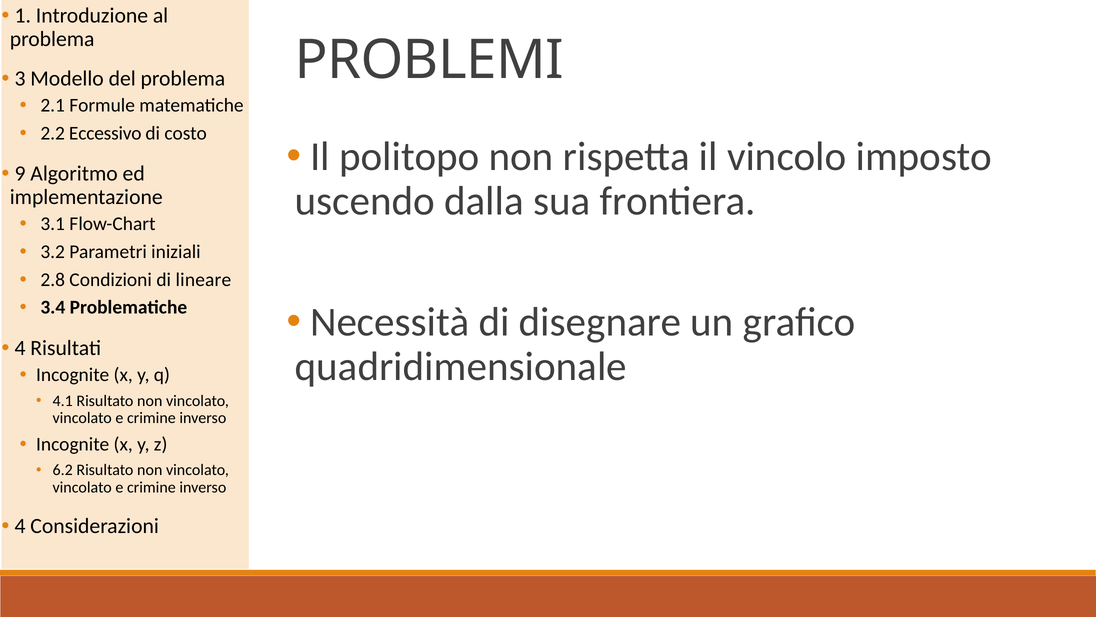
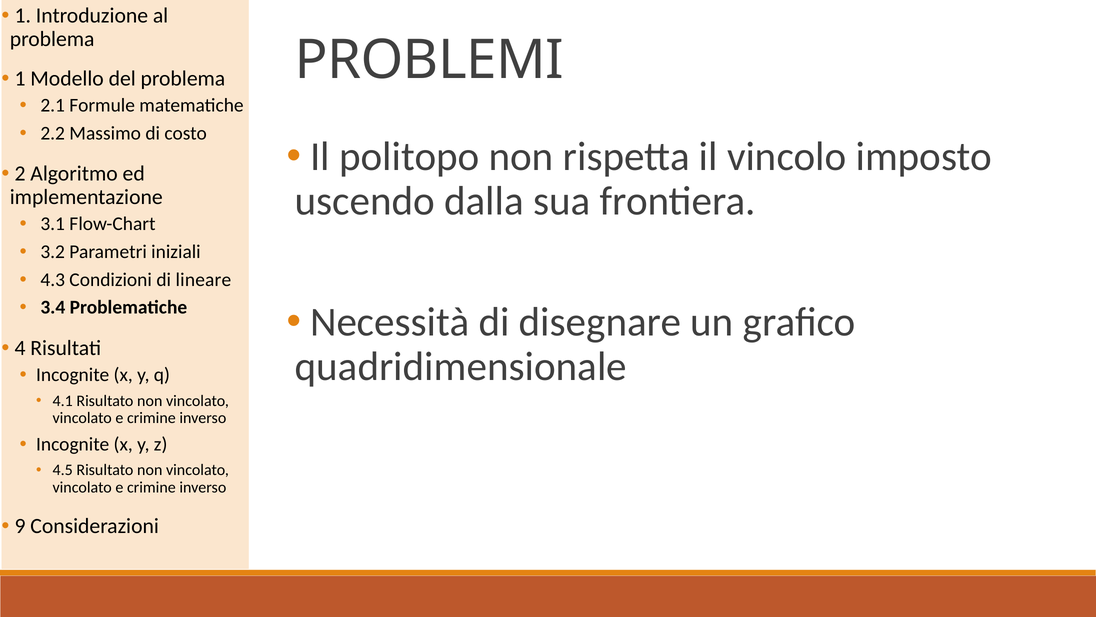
3 at (20, 79): 3 -> 1
Eccessivo: Eccessivo -> Massimo
9: 9 -> 2
2.8: 2.8 -> 4.3
6.2: 6.2 -> 4.5
4 at (20, 526): 4 -> 9
